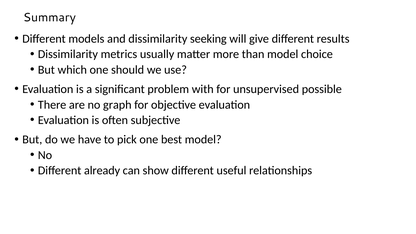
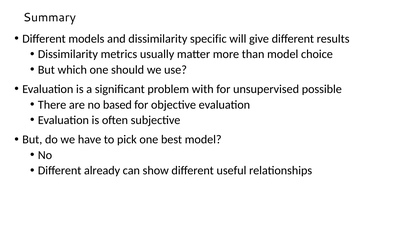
seeking: seeking -> specific
graph: graph -> based
